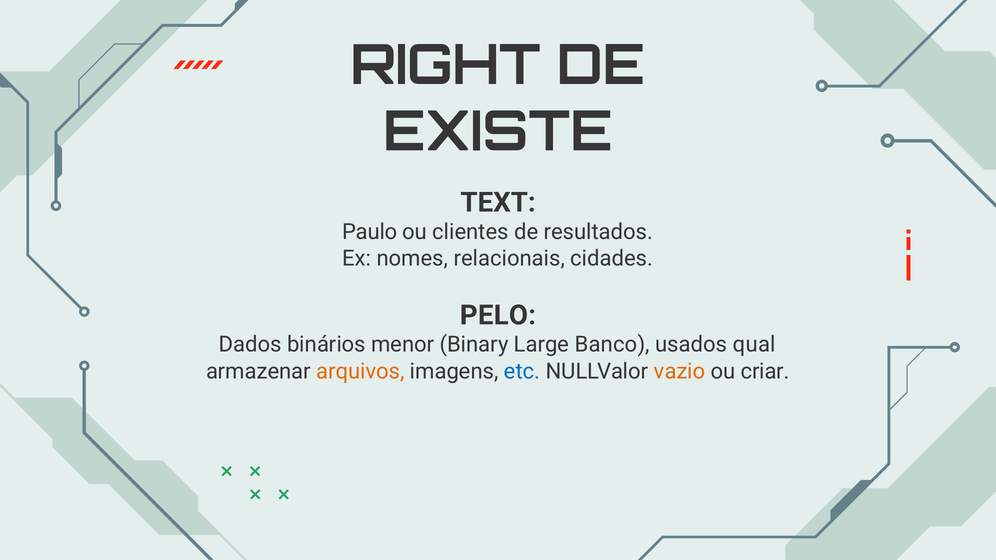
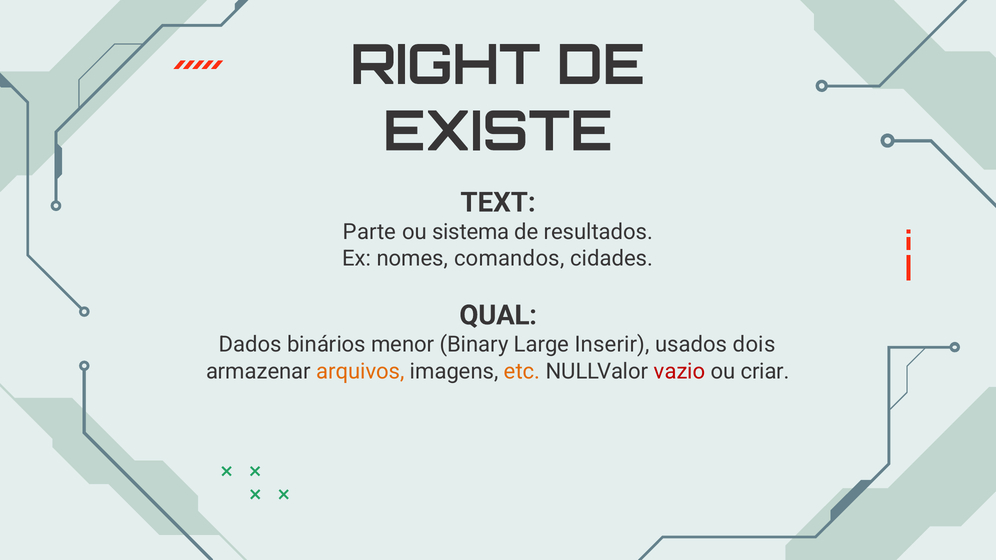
Paulo: Paulo -> Parte
clientes: clientes -> sistema
relacionais: relacionais -> comandos
PELO: PELO -> QUAL
Banco: Banco -> Inserir
qual: qual -> dois
etc colour: blue -> orange
vazio colour: orange -> red
